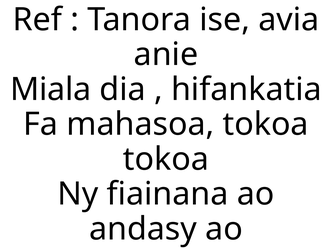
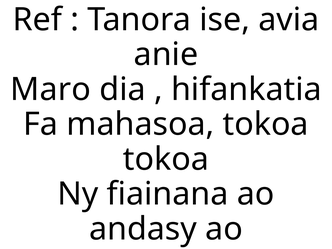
Miala: Miala -> Maro
